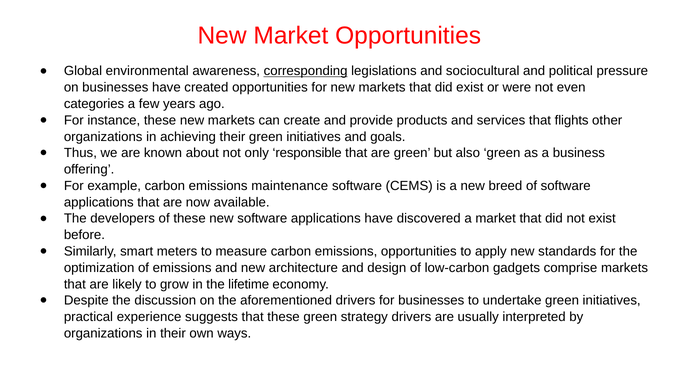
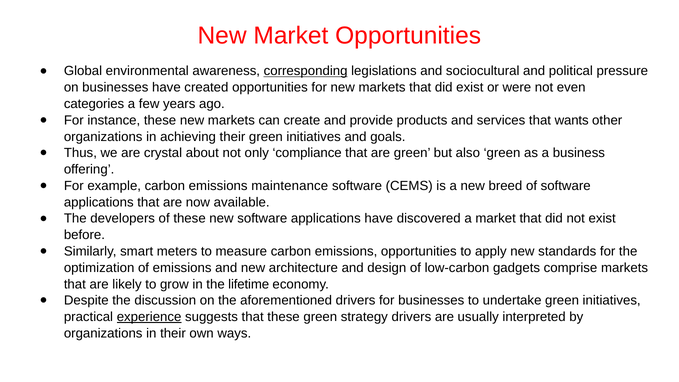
flights: flights -> wants
known: known -> crystal
responsible: responsible -> compliance
experience underline: none -> present
